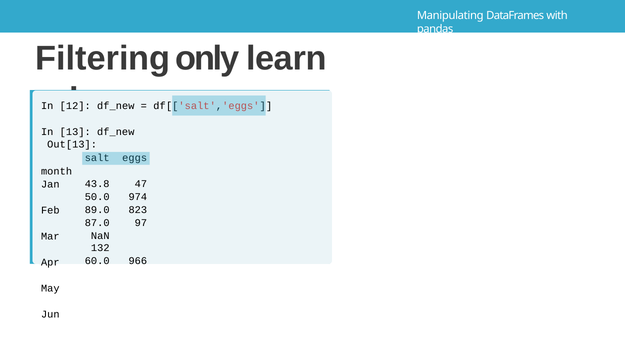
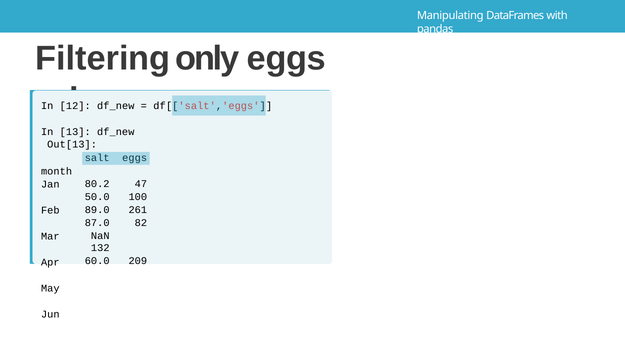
only learn: learn -> eggs
43.8: 43.8 -> 80.2
974: 974 -> 100
823: 823 -> 261
97: 97 -> 82
966: 966 -> 209
